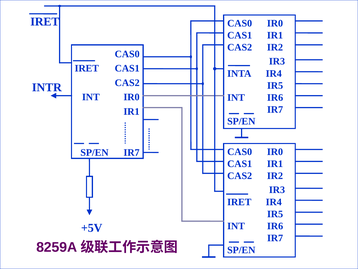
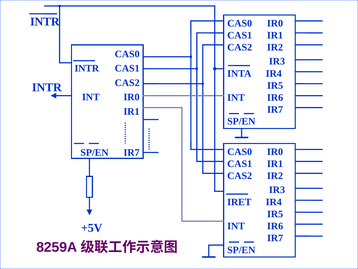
IRET at (45, 22): IRET -> INTR
IRET at (87, 68): IRET -> INTR
